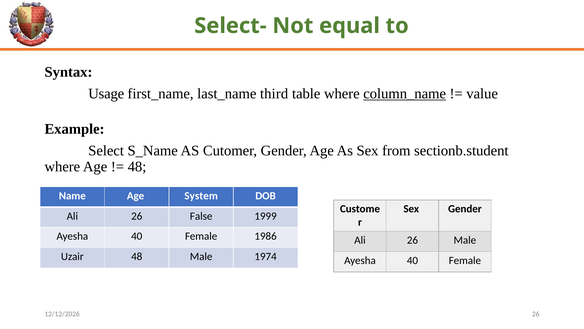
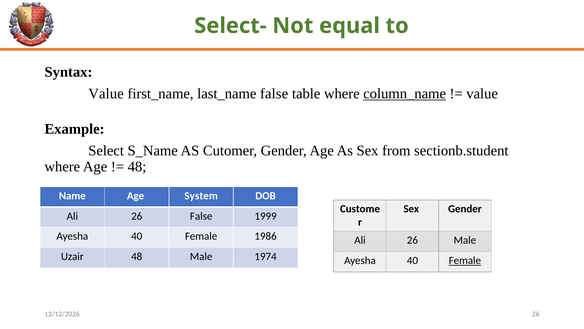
Usage at (106, 94): Usage -> Value
last_name third: third -> false
Female at (465, 260) underline: none -> present
